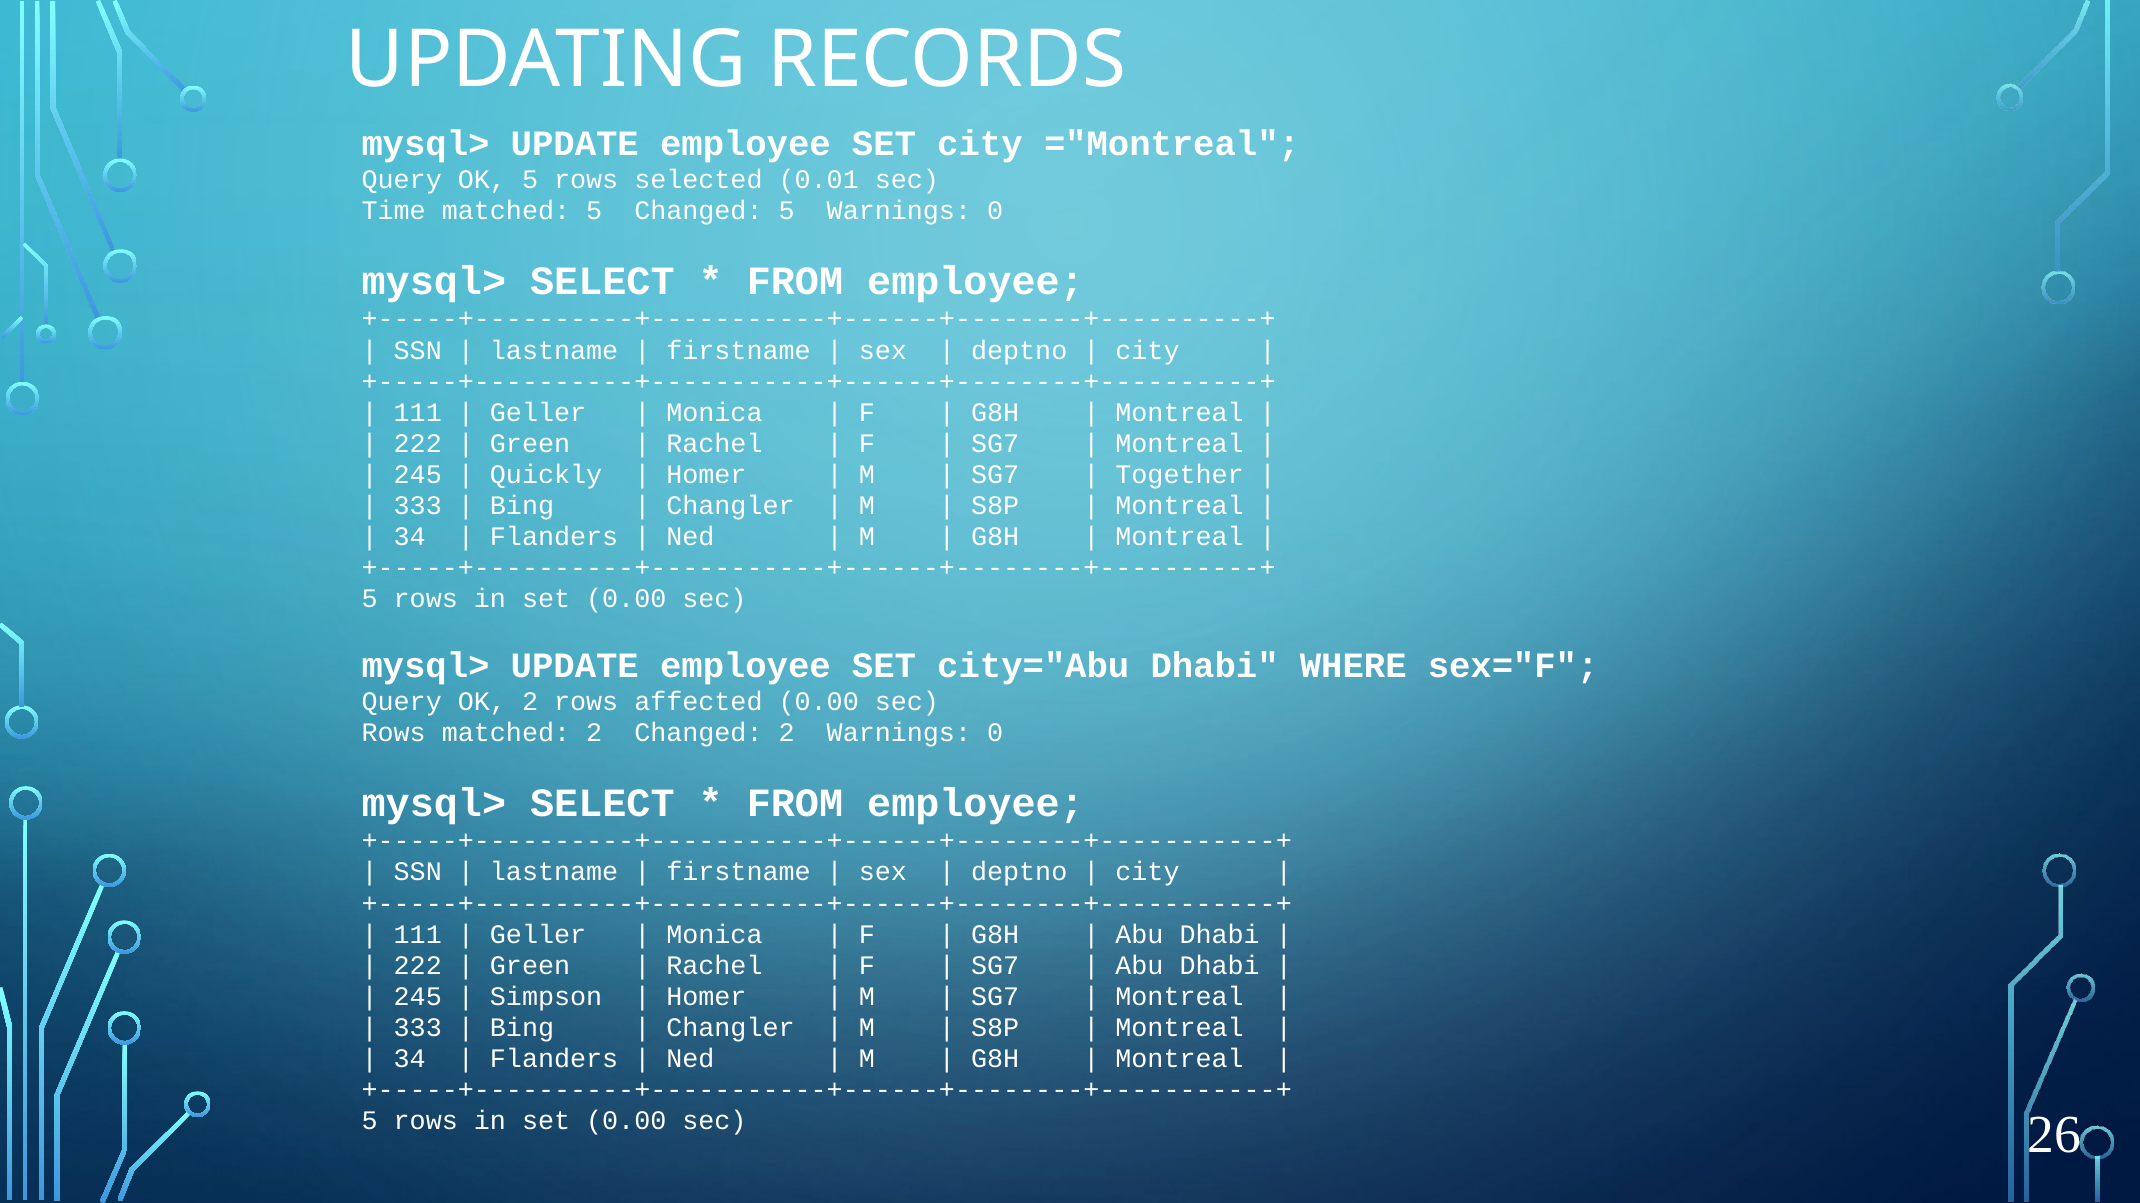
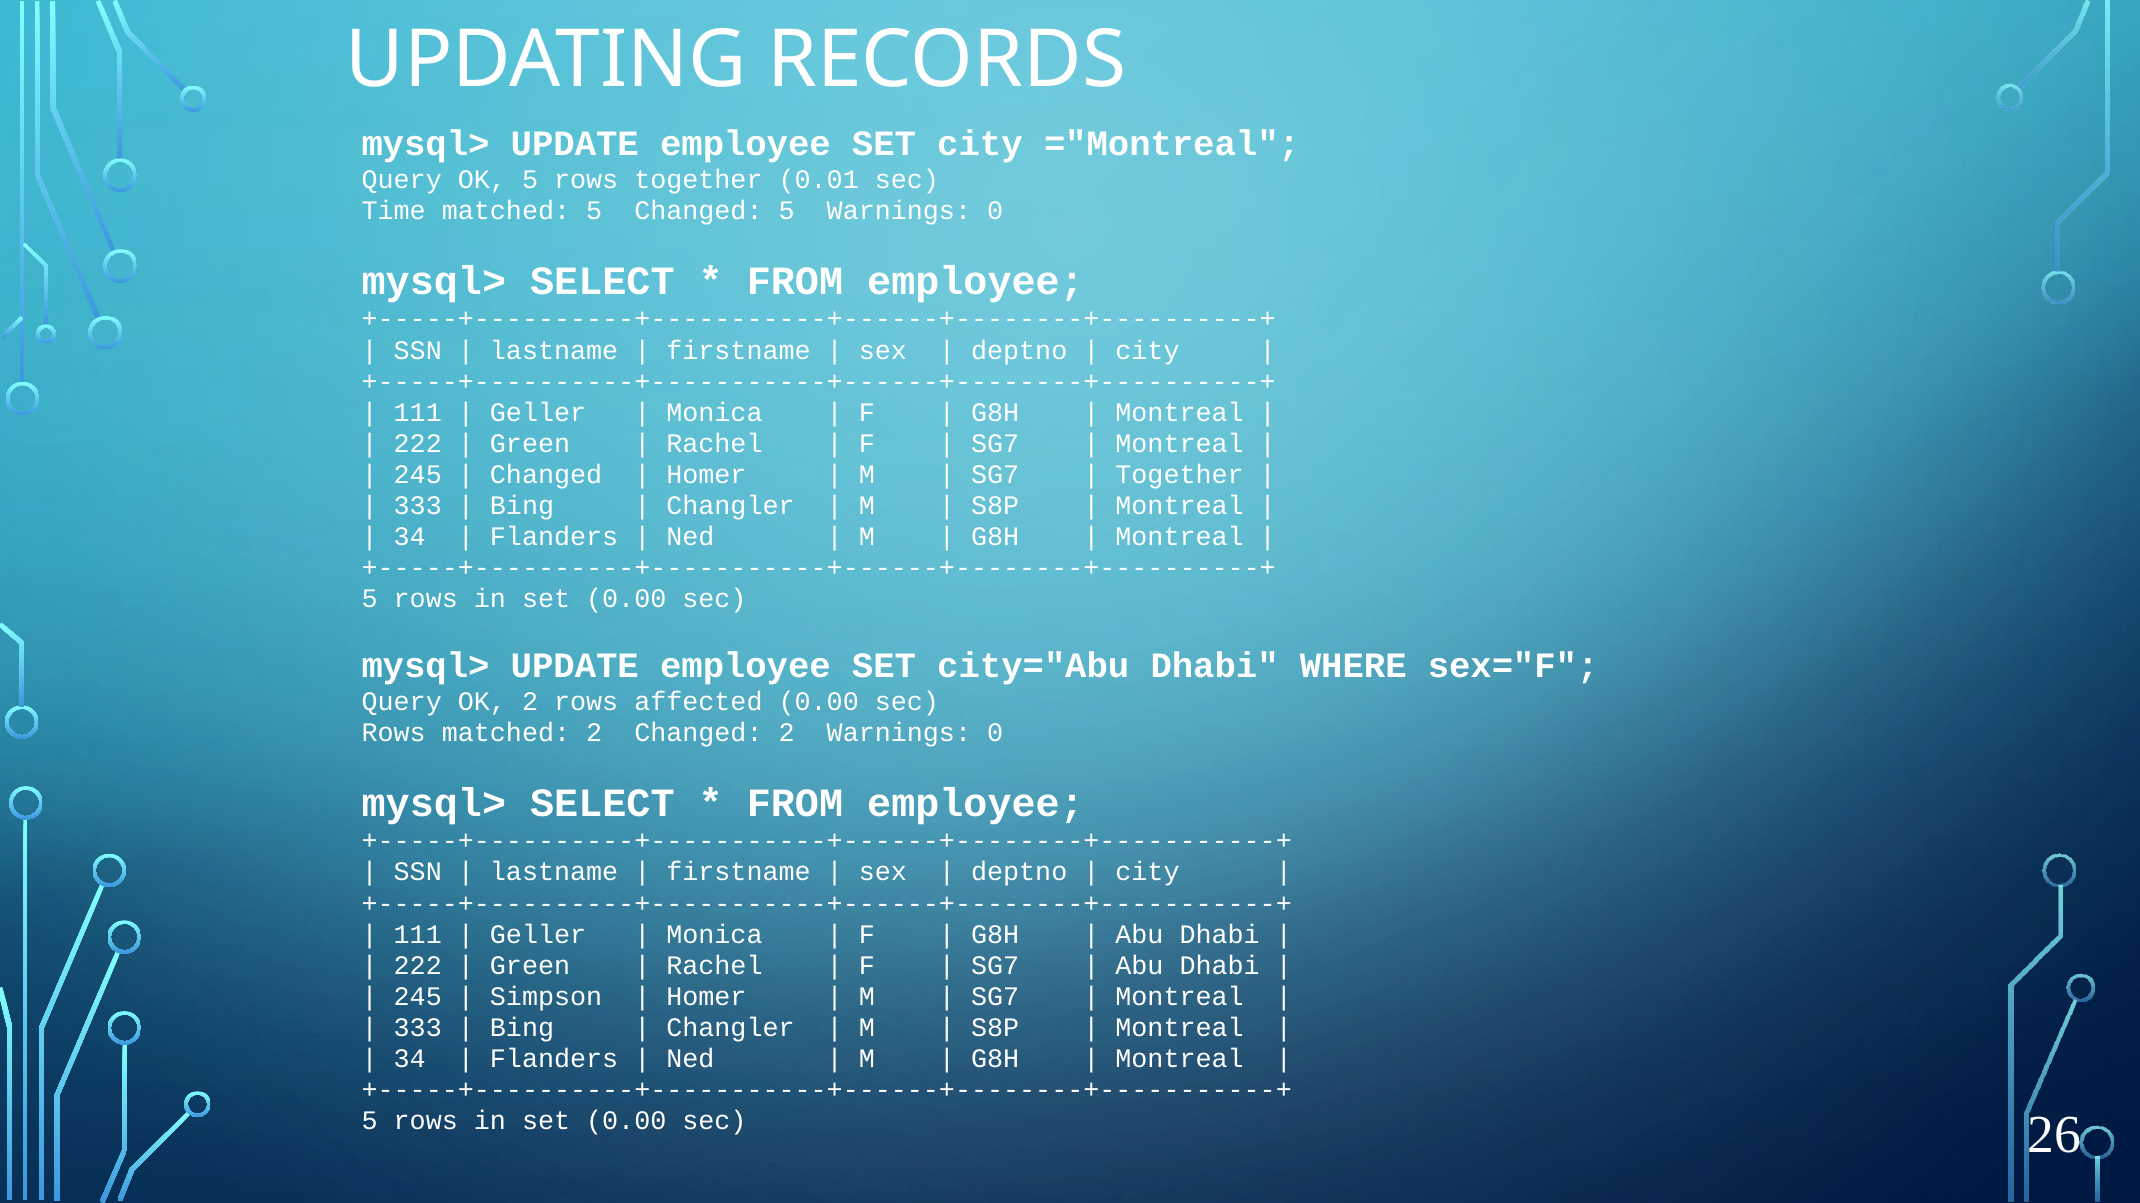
rows selected: selected -> together
Quickly at (546, 475): Quickly -> Changed
